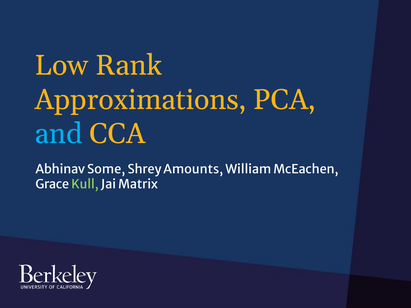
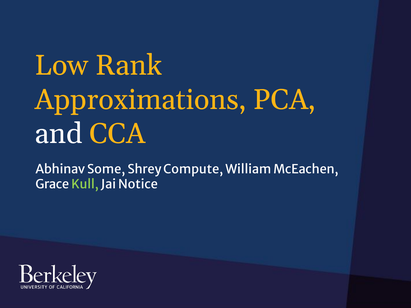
and colour: light blue -> white
Amounts: Amounts -> Compute
Matrix: Matrix -> Notice
